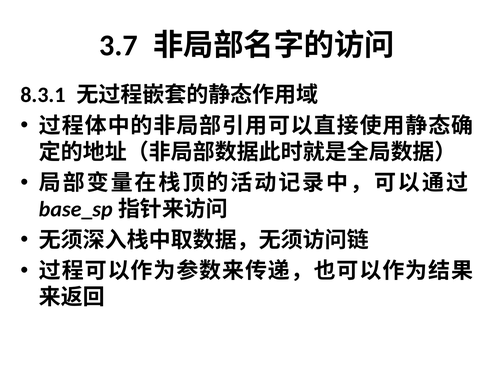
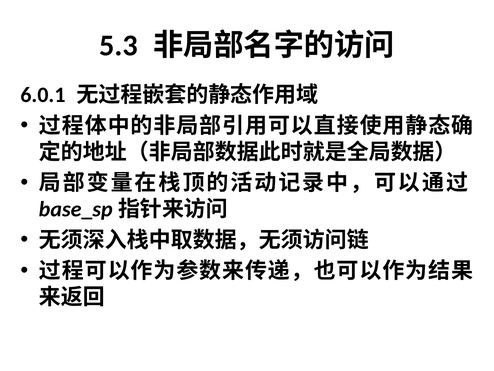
3.7: 3.7 -> 5.3
8.3.1: 8.3.1 -> 6.0.1
